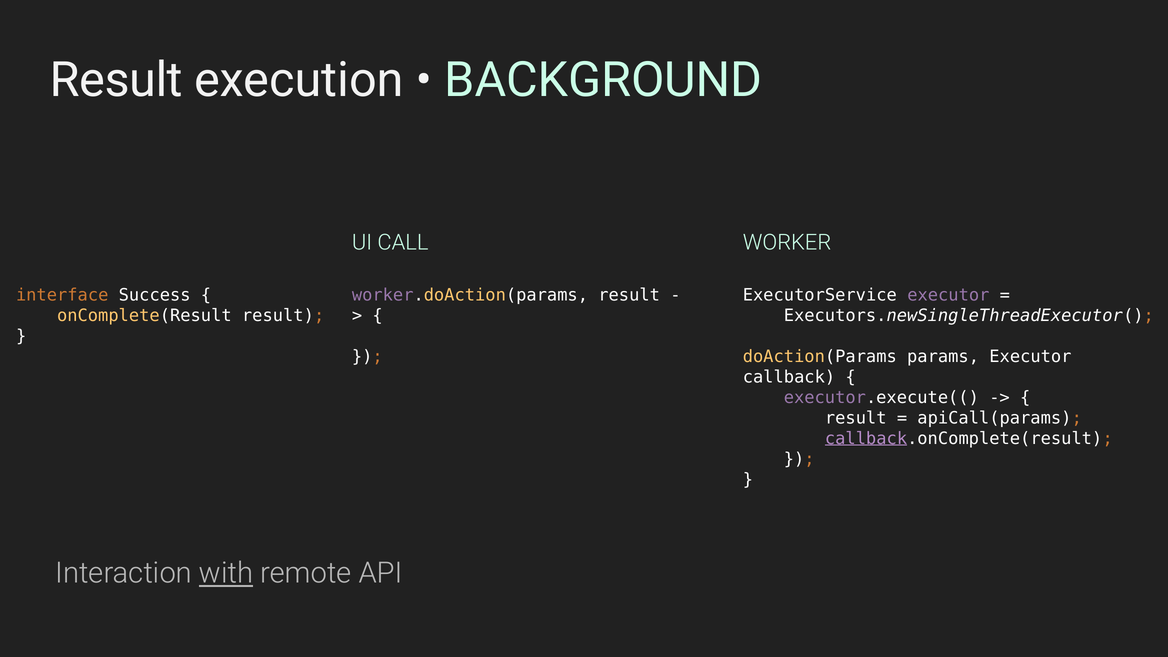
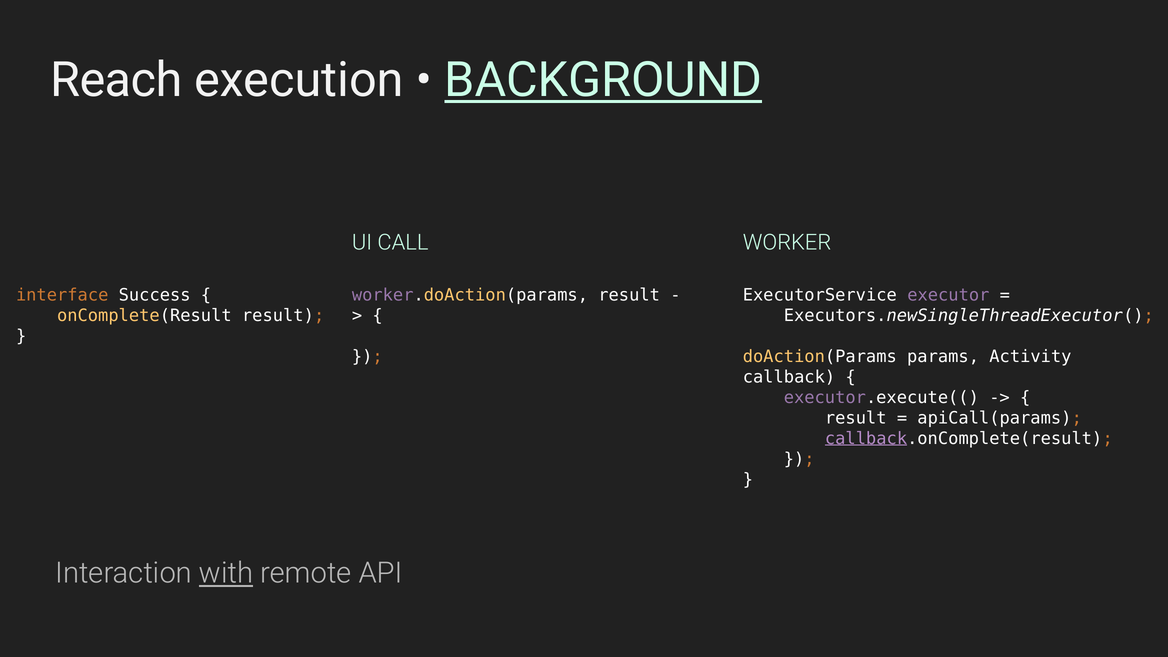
Result at (116, 80): Result -> Reach
BACKGROUND underline: none -> present
params Executor: Executor -> Activity
